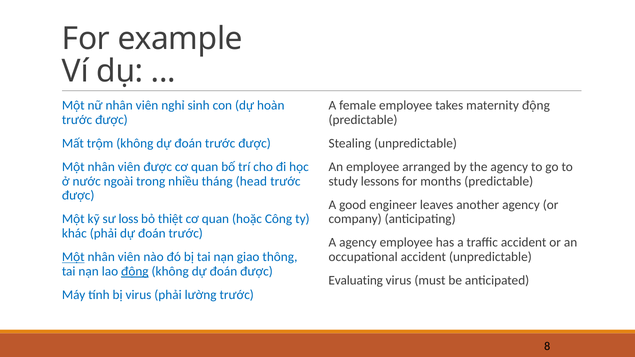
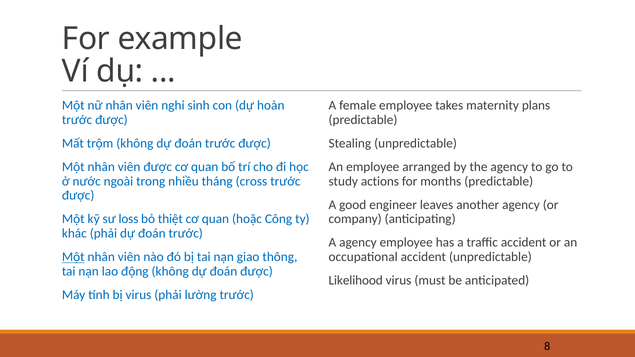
maternity động: động -> plans
lessons: lessons -> actions
head: head -> cross
động at (135, 271) underline: present -> none
Evaluating: Evaluating -> Likelihood
